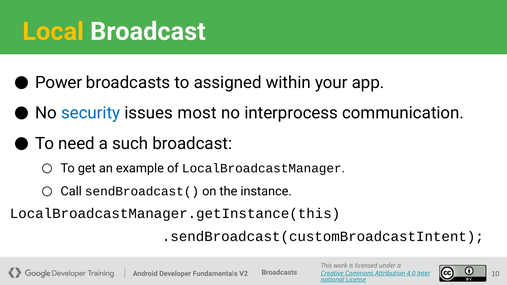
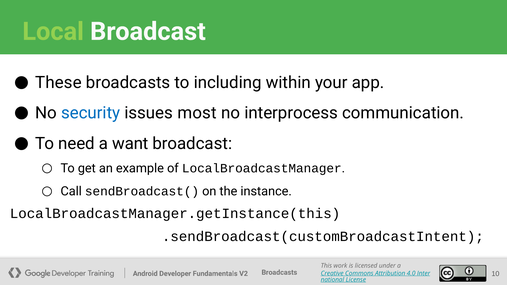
Local colour: yellow -> light green
Power: Power -> These
assigned: assigned -> including
such: such -> want
